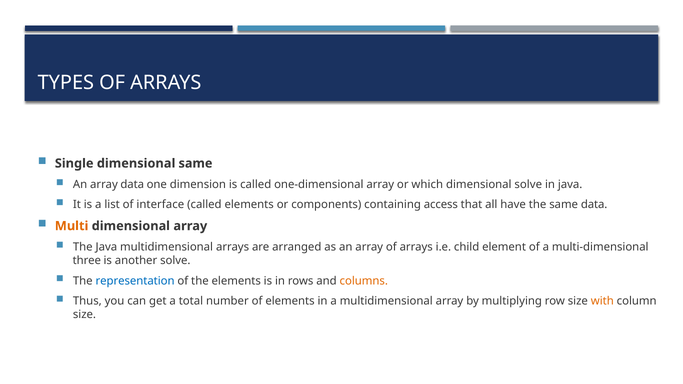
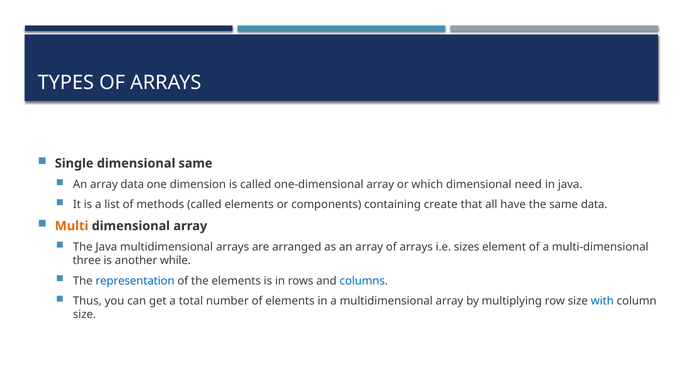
dimensional solve: solve -> need
interface: interface -> methods
access: access -> create
child: child -> sizes
another solve: solve -> while
columns colour: orange -> blue
with colour: orange -> blue
